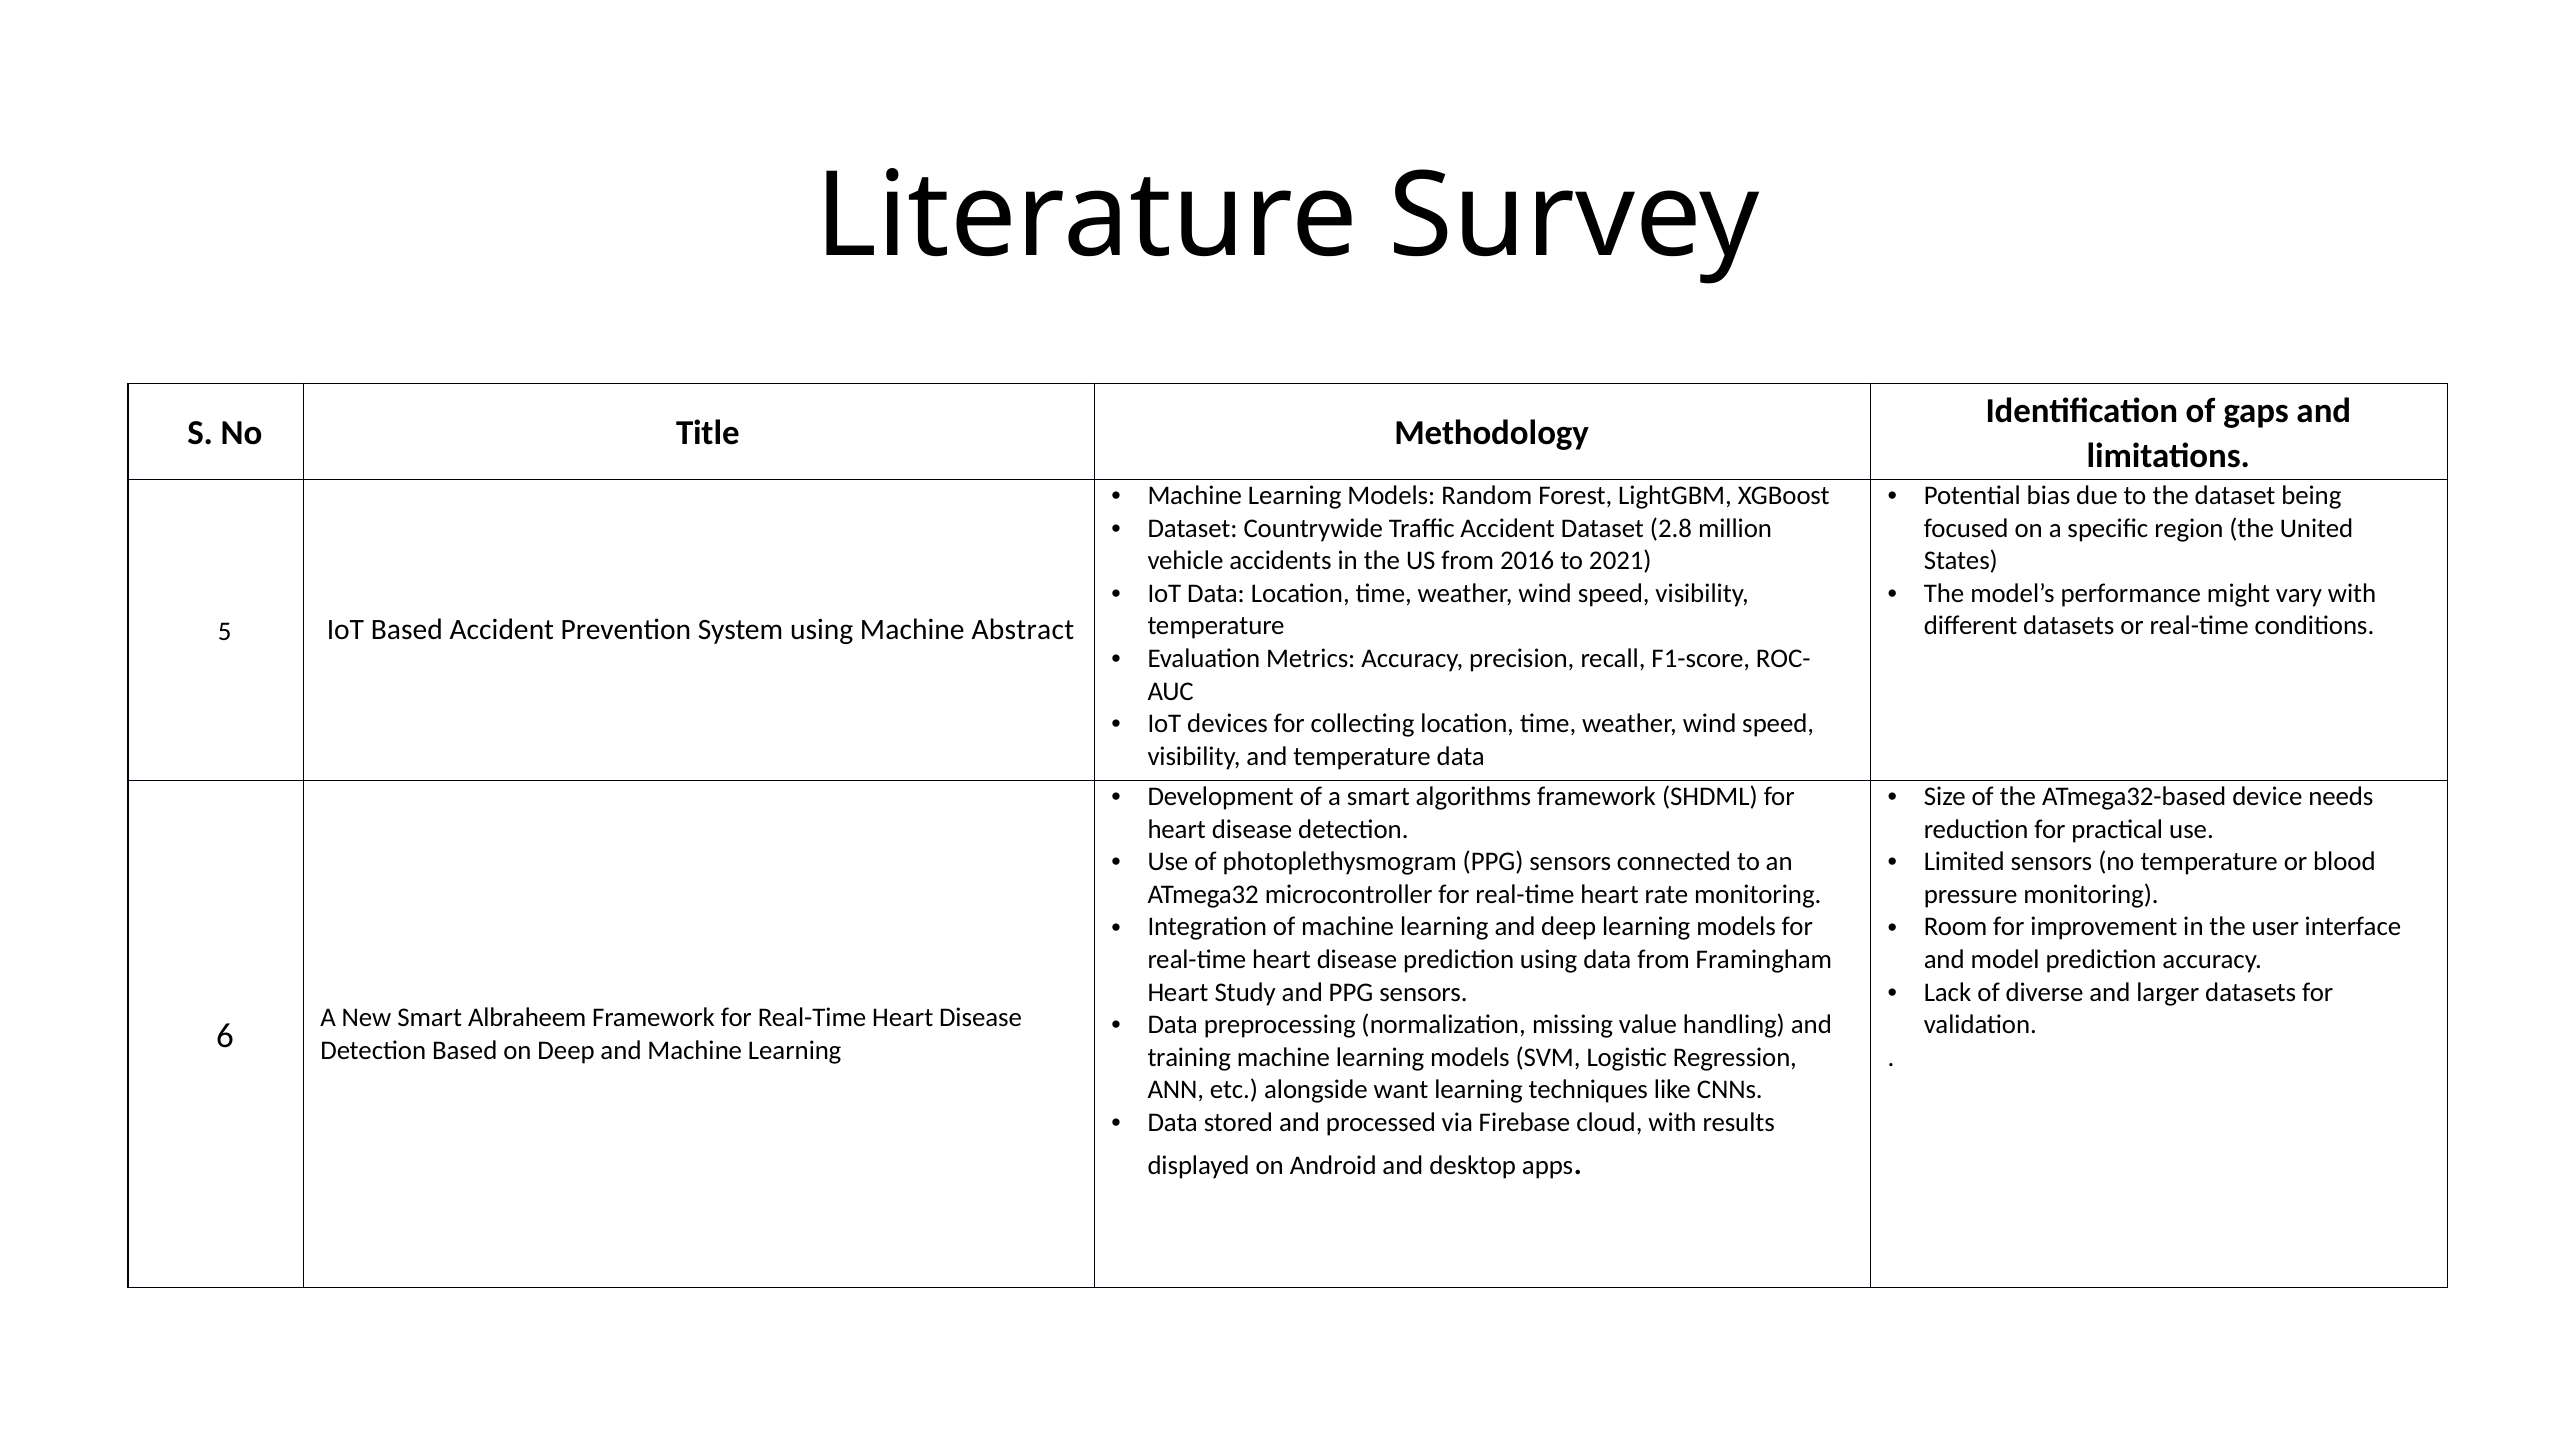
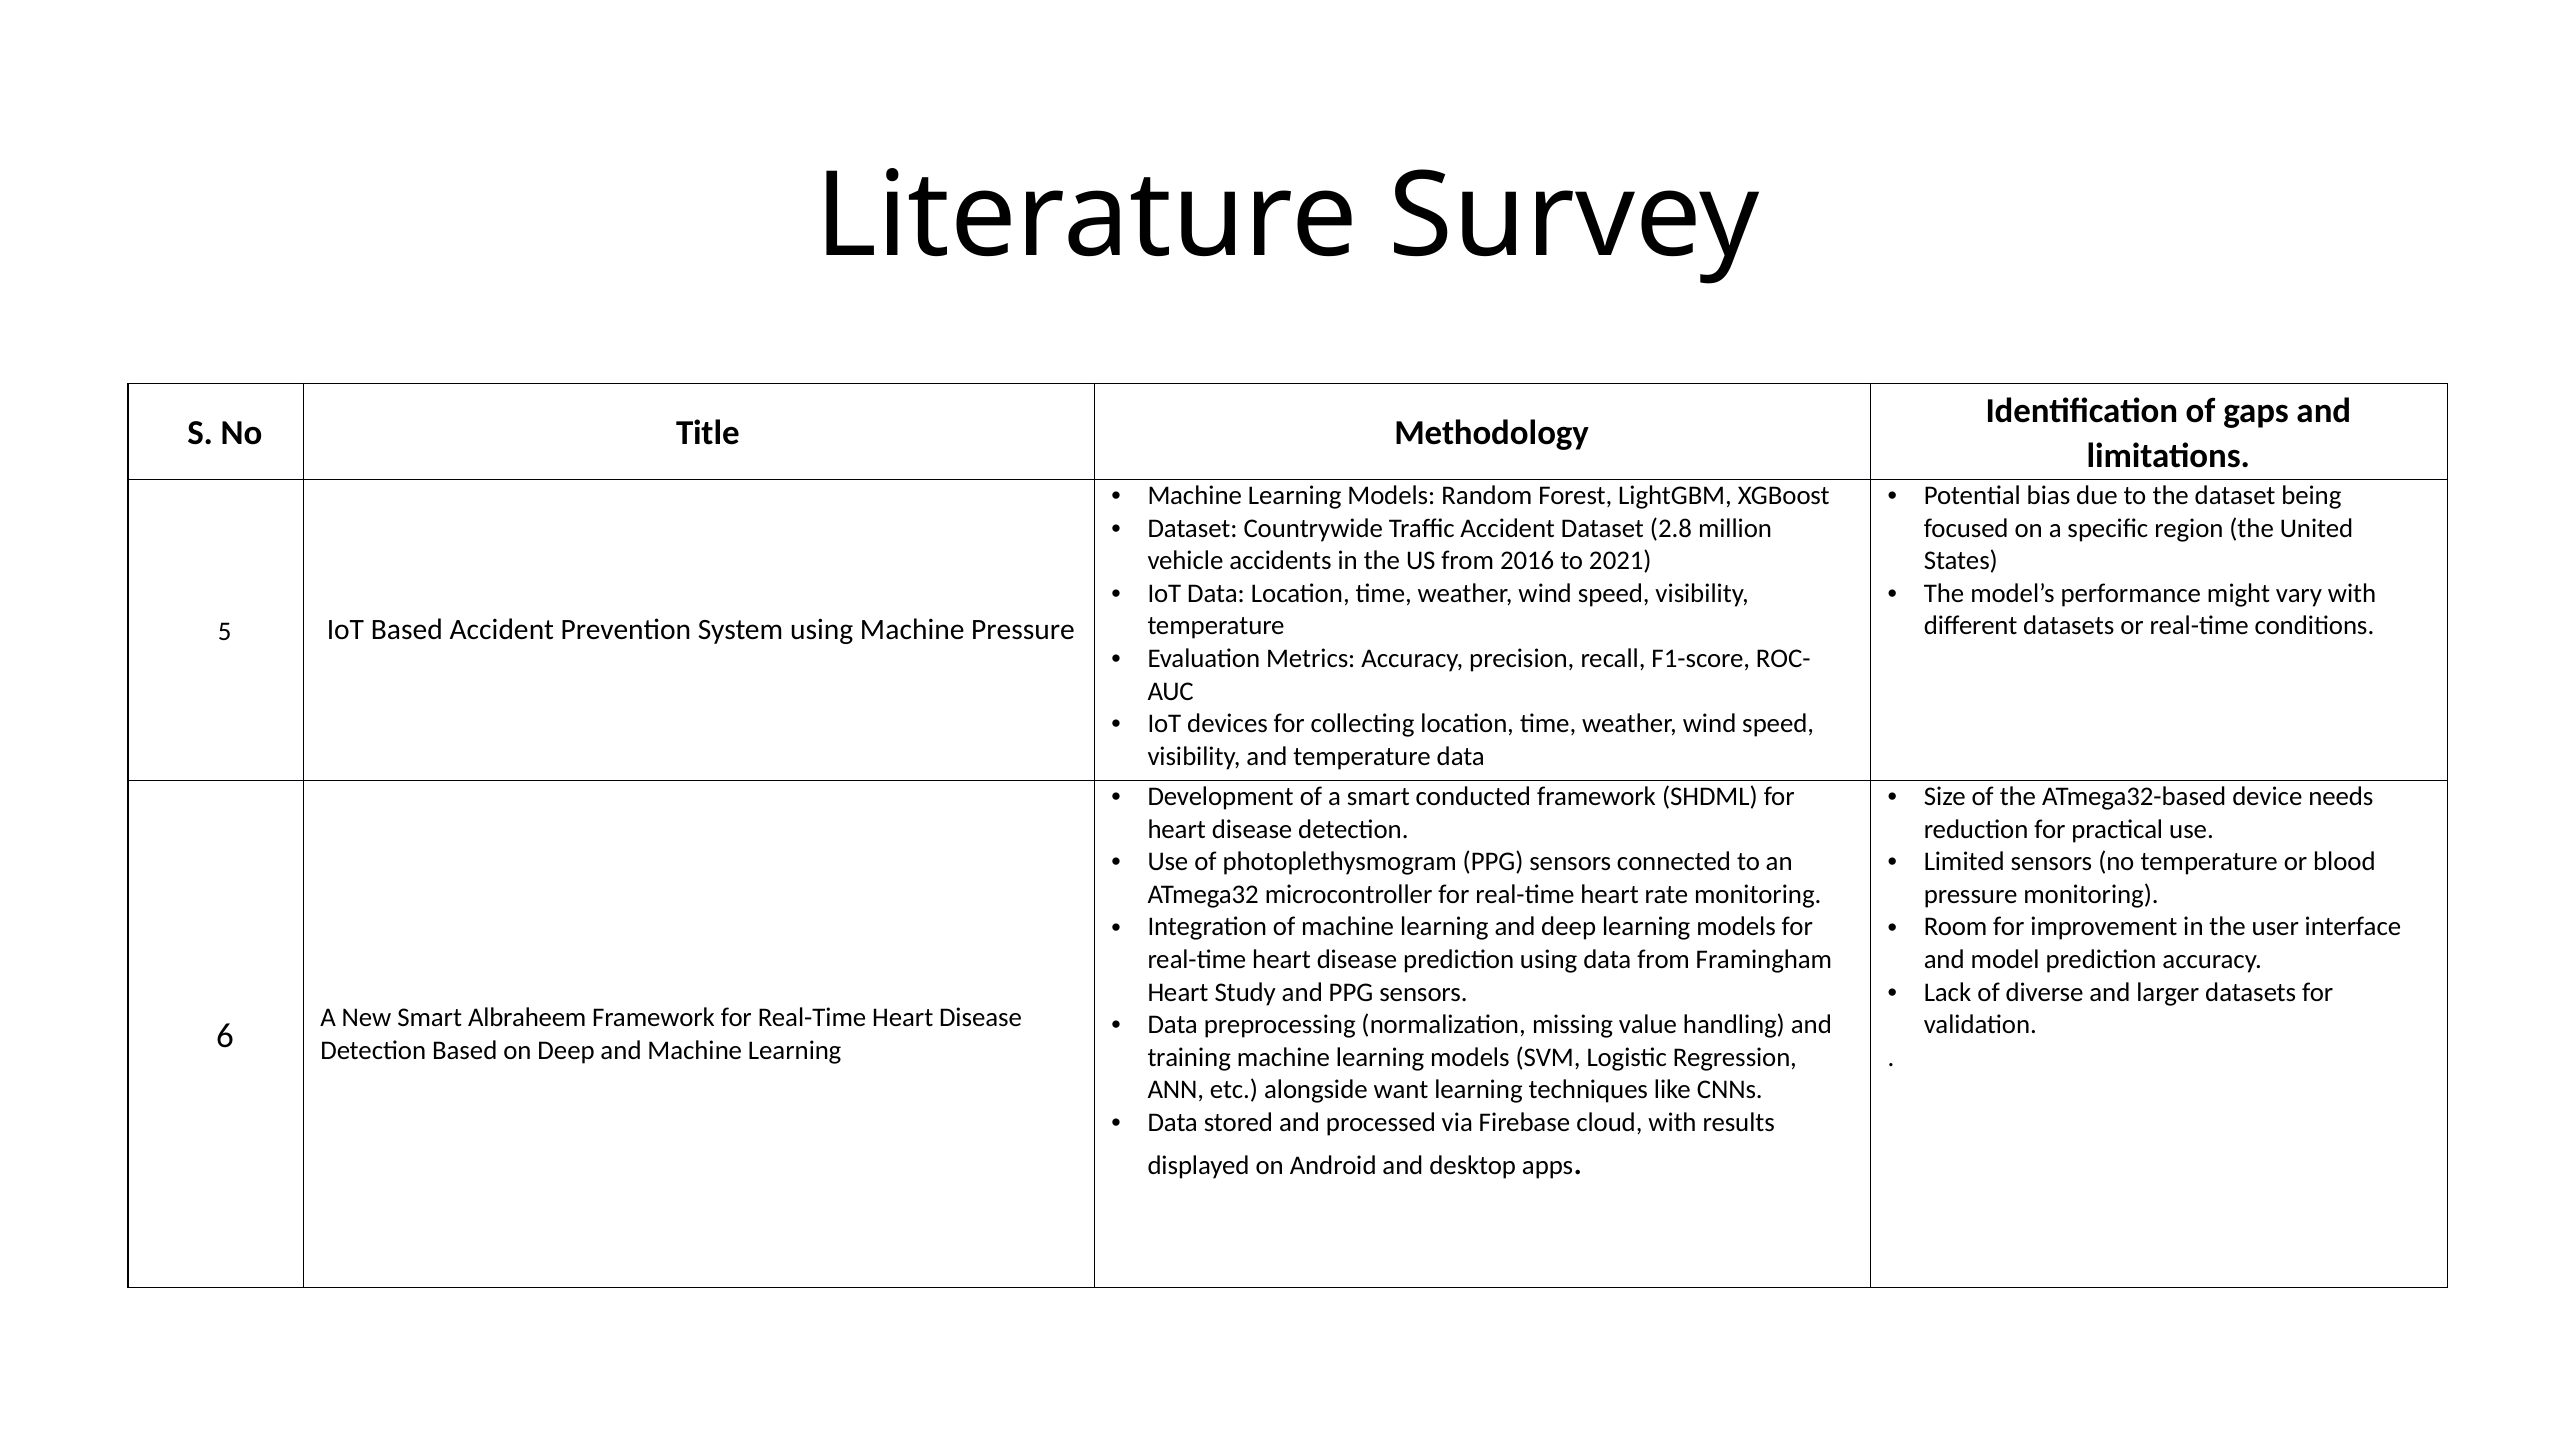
Machine Abstract: Abstract -> Pressure
algorithms: algorithms -> conducted
